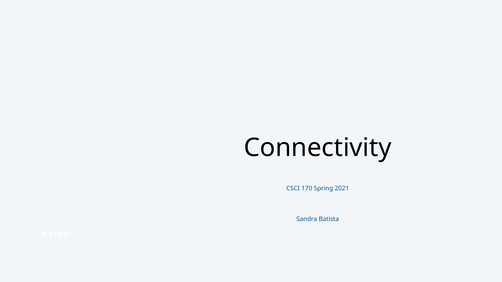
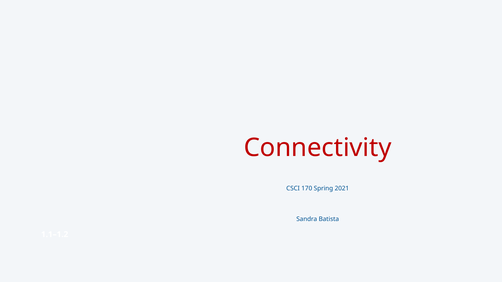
Connectivity colour: black -> red
